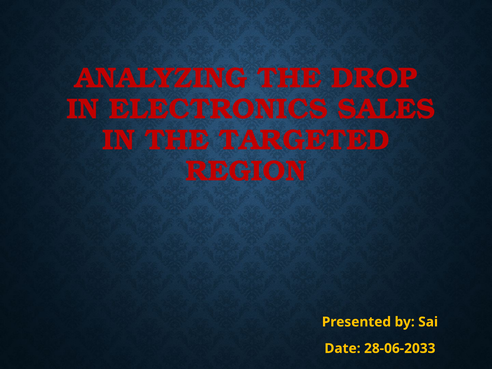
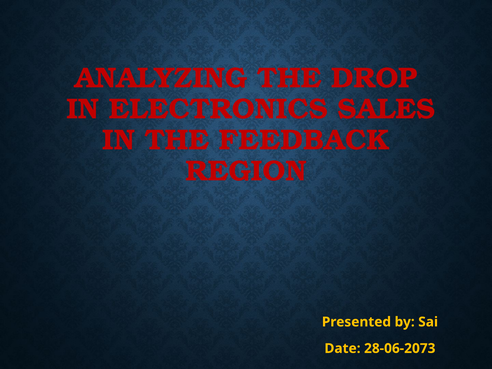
TARGETED: TARGETED -> FEEDBACK
28-06-2033: 28-06-2033 -> 28-06-2073
